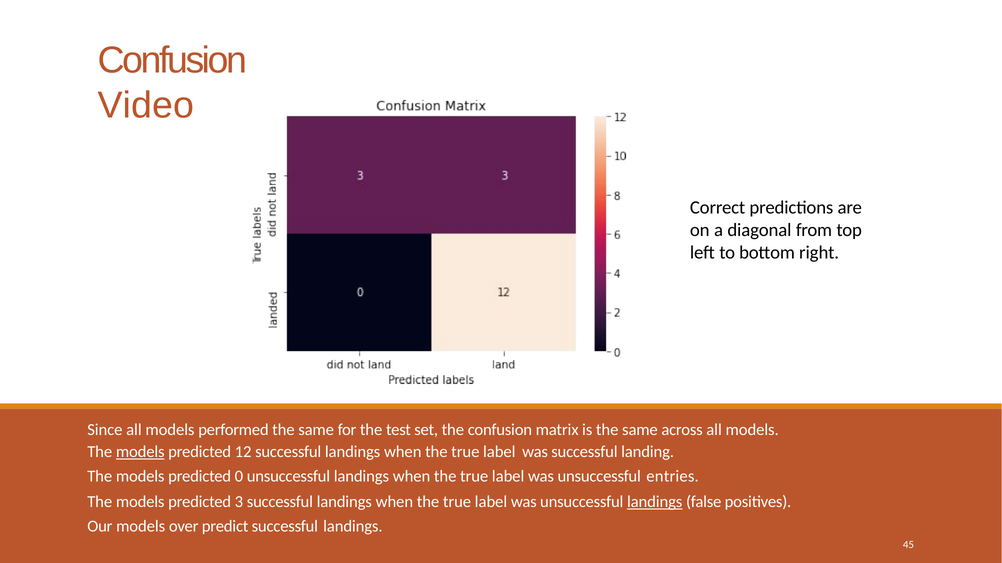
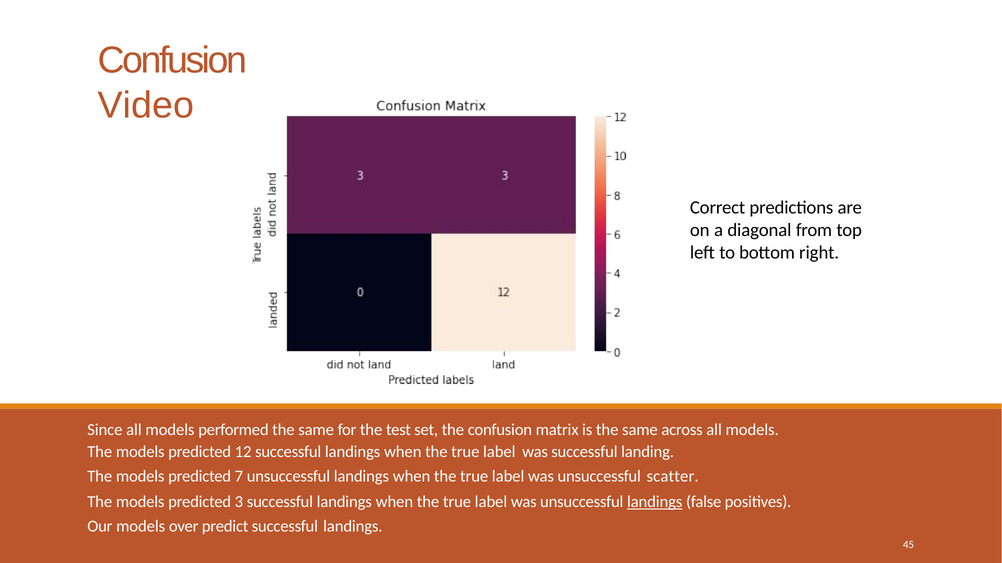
models at (140, 452) underline: present -> none
0: 0 -> 7
entries: entries -> scatter
